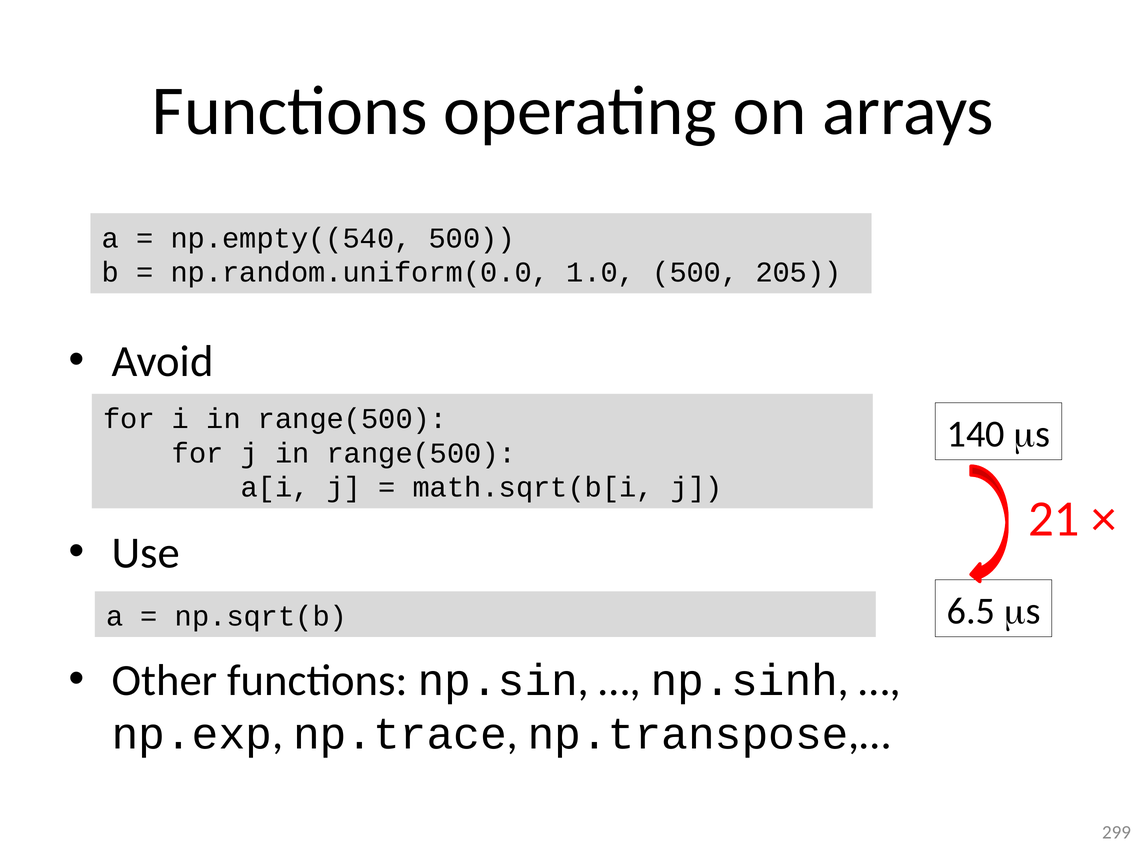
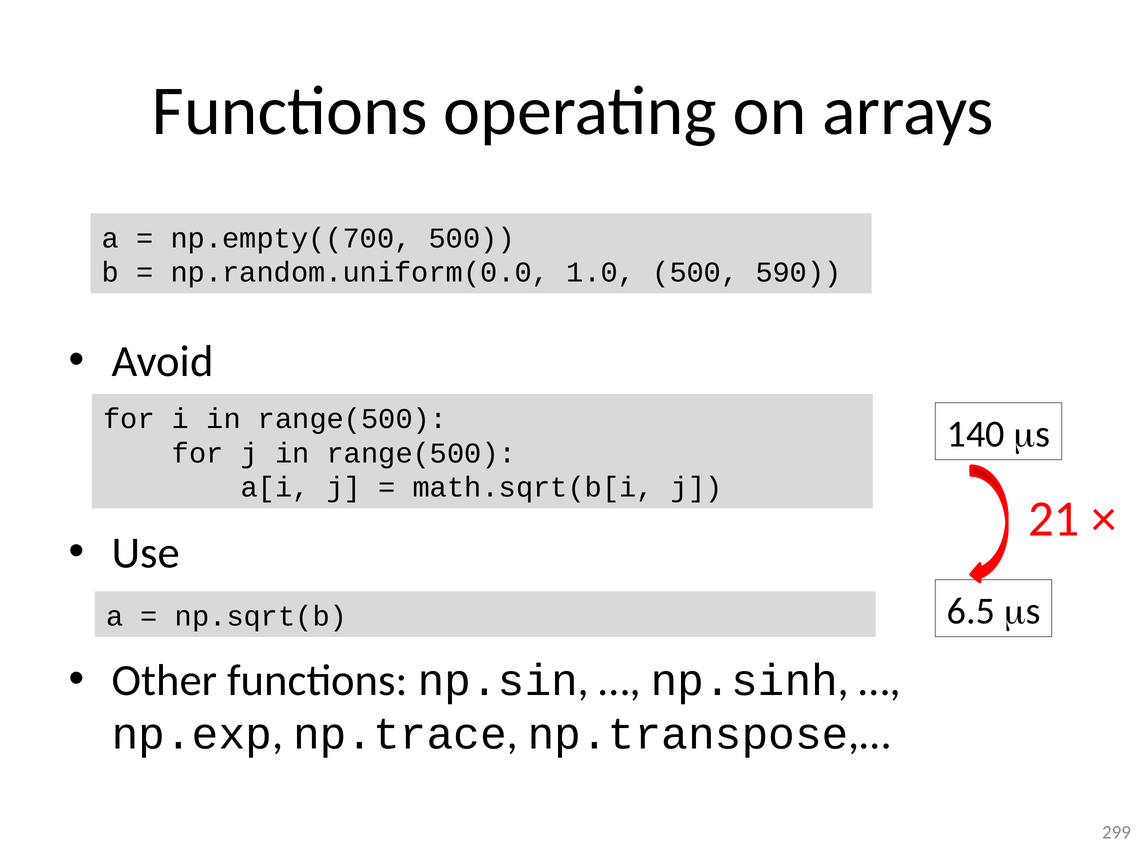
np.empty((540: np.empty((540 -> np.empty((700
205: 205 -> 590
